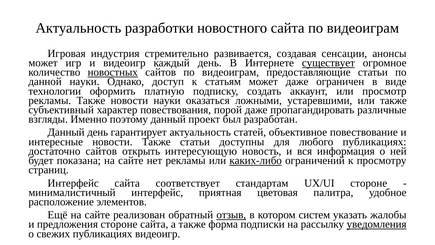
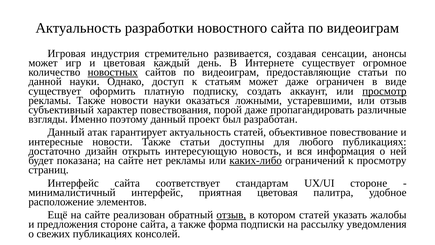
и видеоигр: видеоигр -> цветовая
существует at (328, 63) underline: present -> none
технологии at (55, 91): технологии -> существует
просмотр underline: none -> present
или также: также -> отзыв
Данный день: день -> атак
достаточно сайтов: сайтов -> дизайн
котором систем: систем -> статей
уведомления underline: present -> none
публикациях видеоигр: видеоигр -> консолей
